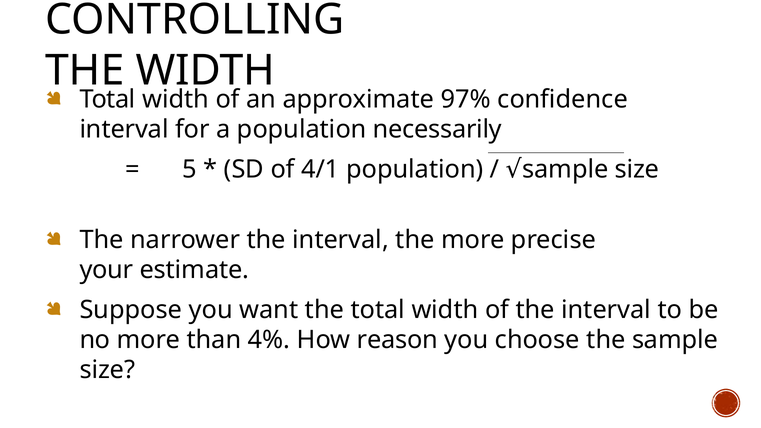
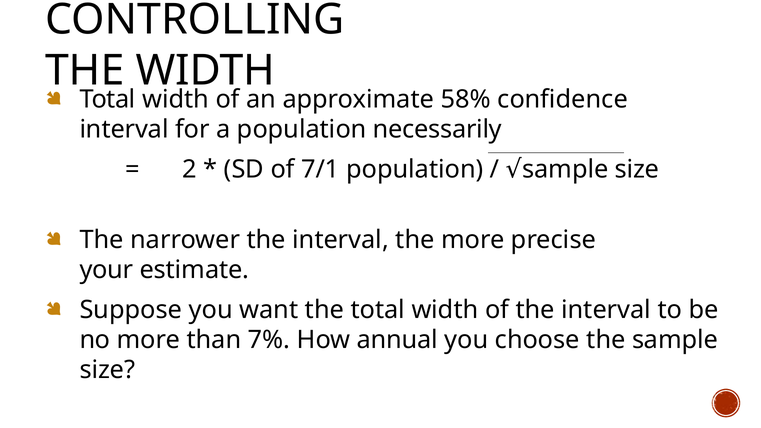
97%: 97% -> 58%
5: 5 -> 2
4/1: 4/1 -> 7/1
4%: 4% -> 7%
reason: reason -> annual
